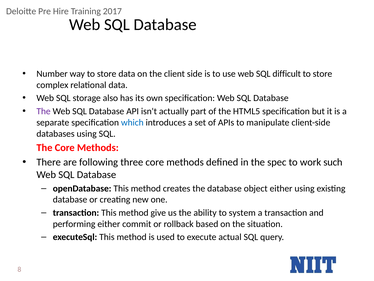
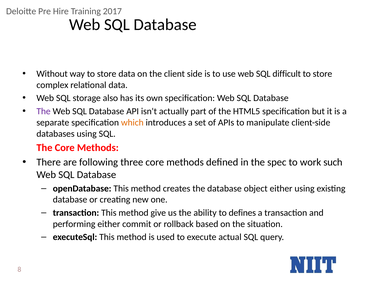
Number: Number -> Without
which colour: blue -> orange
system: system -> defines
